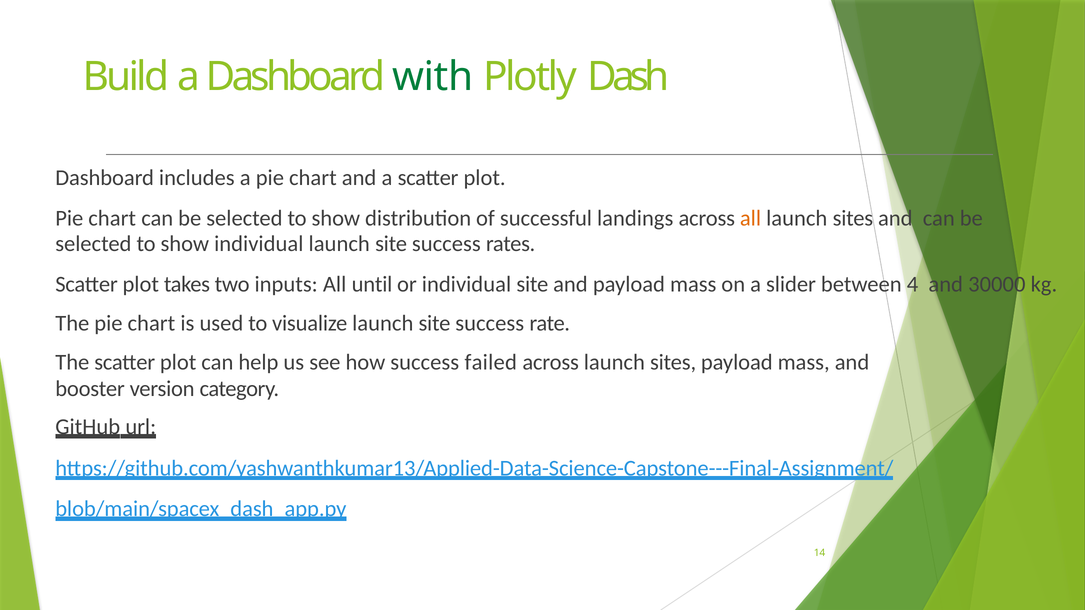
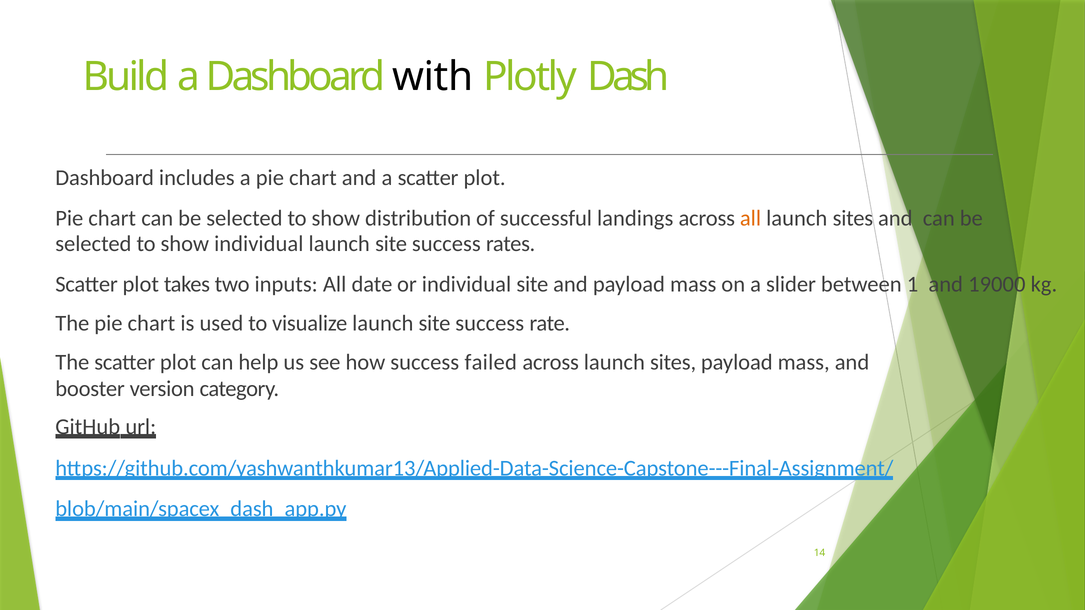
with colour: green -> black
until: until -> date
4: 4 -> 1
30000: 30000 -> 19000
